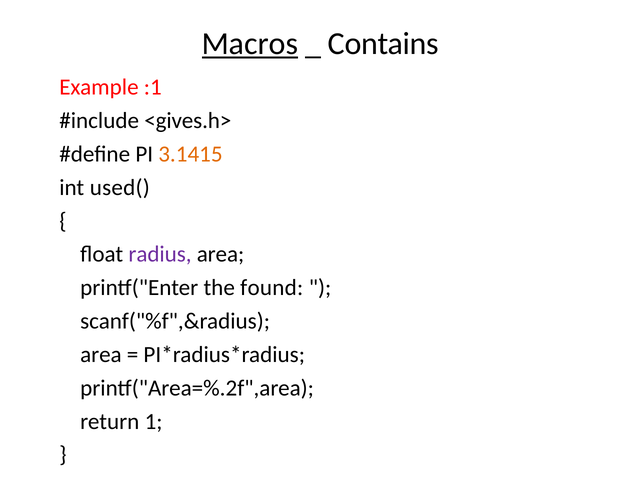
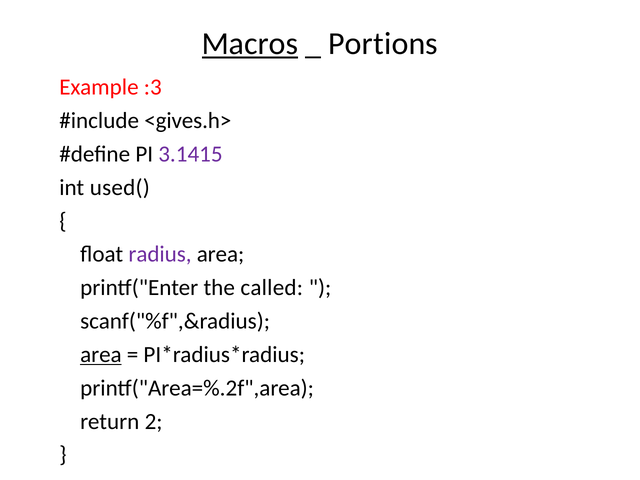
Contains: Contains -> Portions
:1: :1 -> :3
3.1415 colour: orange -> purple
found: found -> called
area at (101, 355) underline: none -> present
1: 1 -> 2
